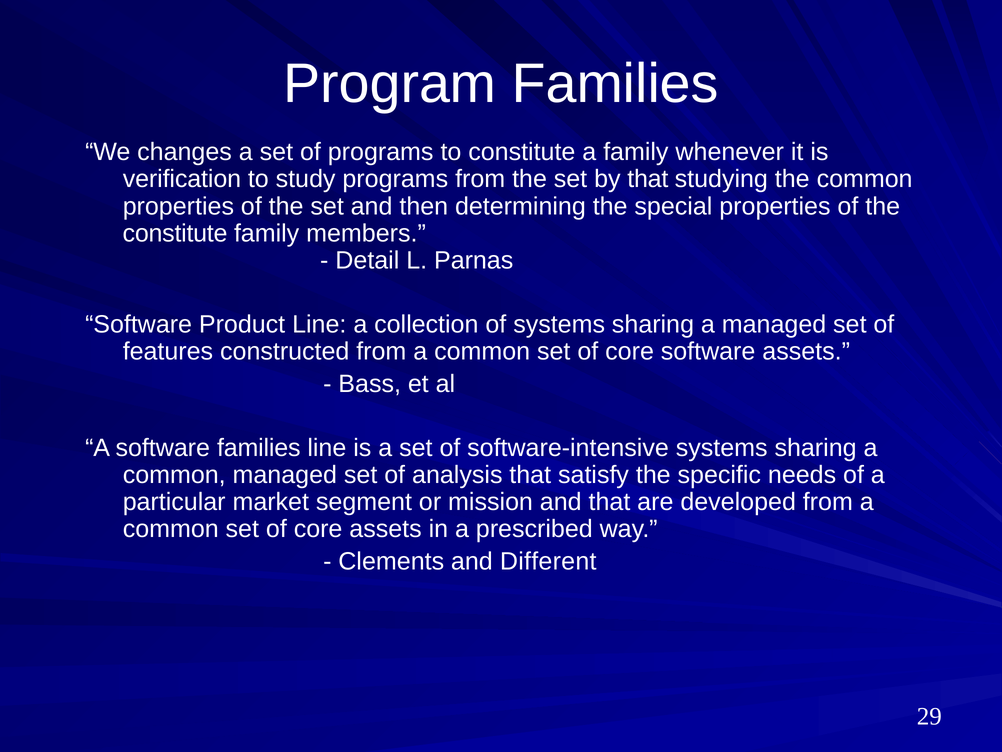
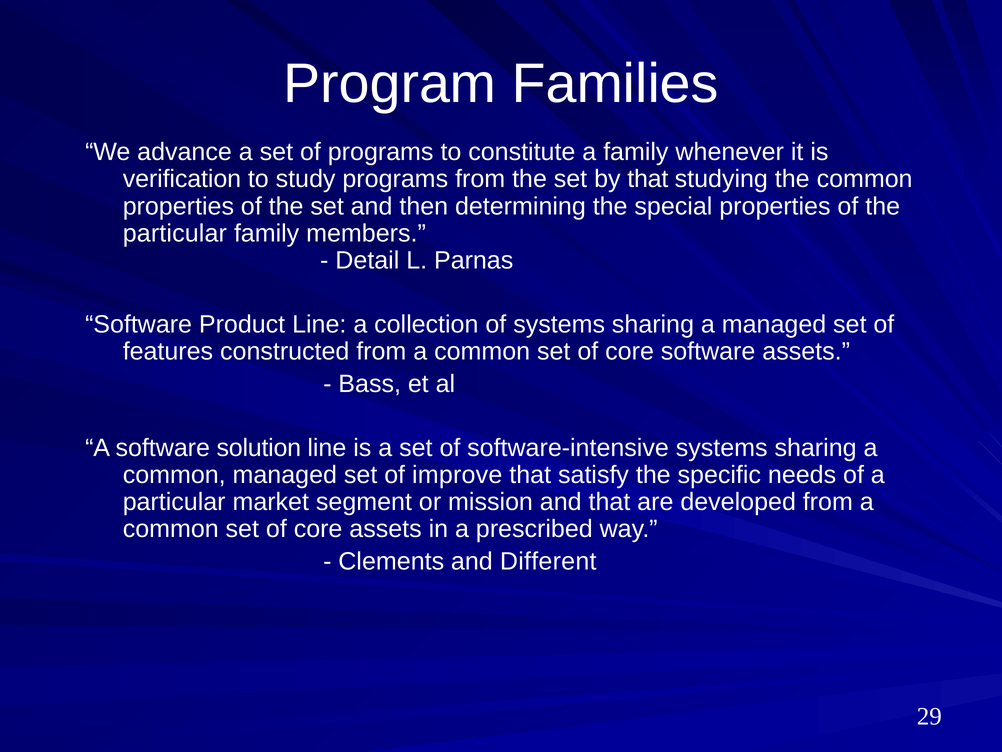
changes: changes -> advance
constitute at (175, 233): constitute -> particular
software families: families -> solution
analysis: analysis -> improve
